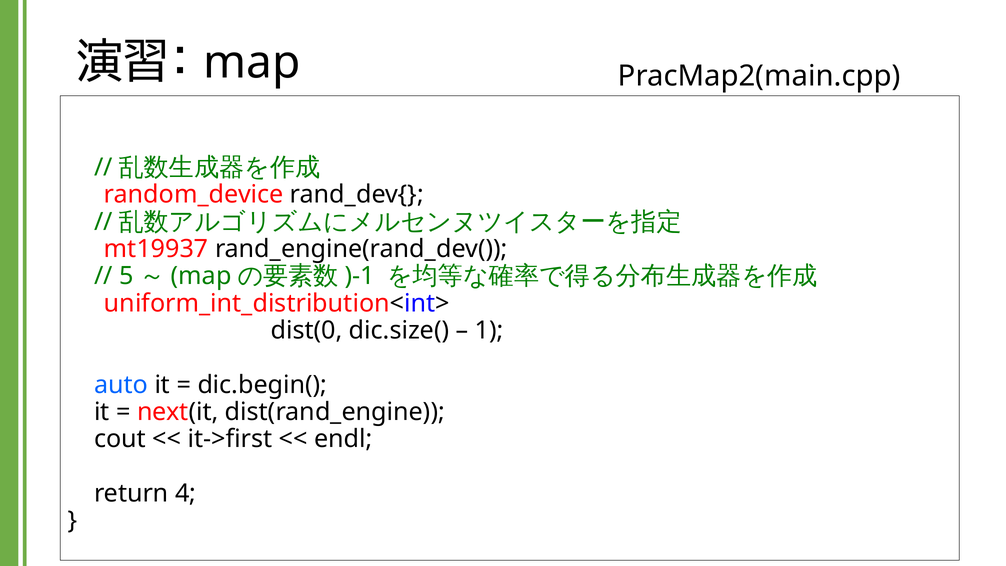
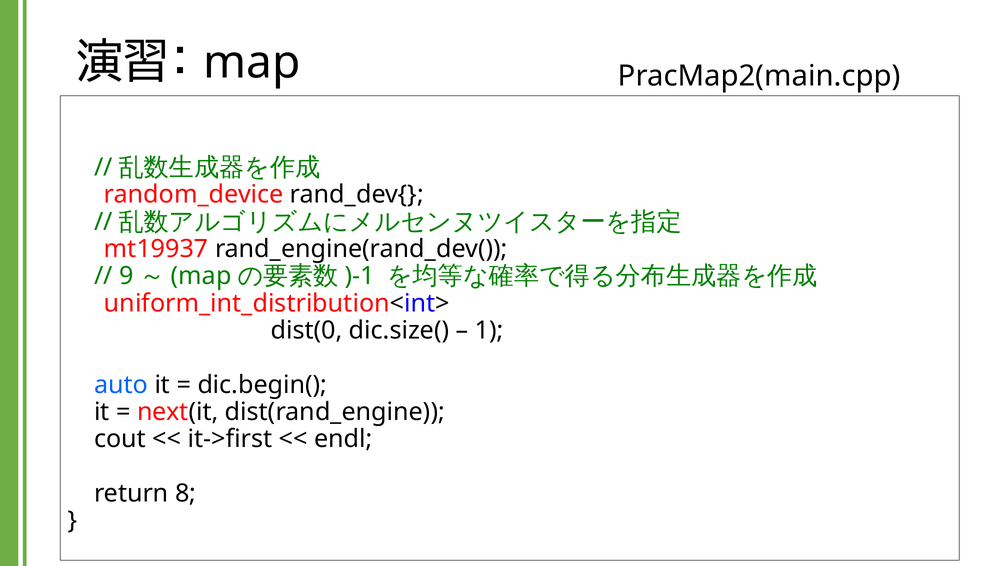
5: 5 -> 9
4: 4 -> 8
